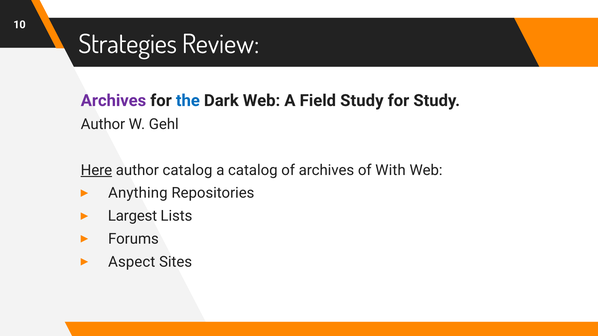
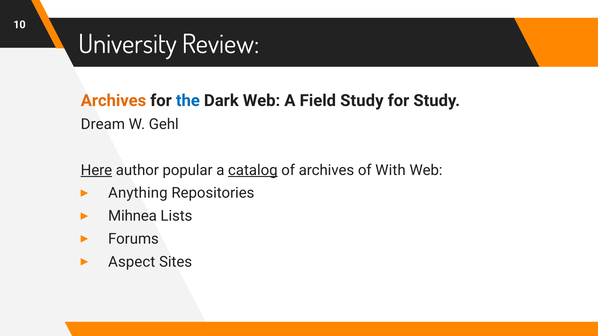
Strategies: Strategies -> University
Archives at (113, 101) colour: purple -> orange
Author at (103, 124): Author -> Dream
author catalog: catalog -> popular
catalog at (253, 170) underline: none -> present
Largest: Largest -> Mihnea
